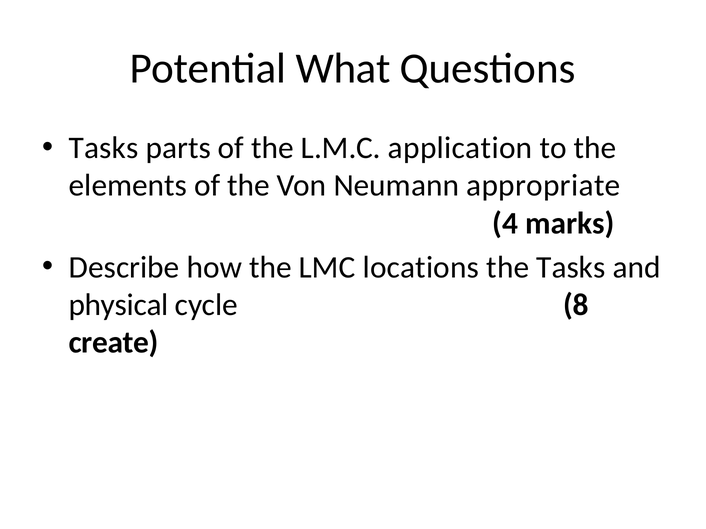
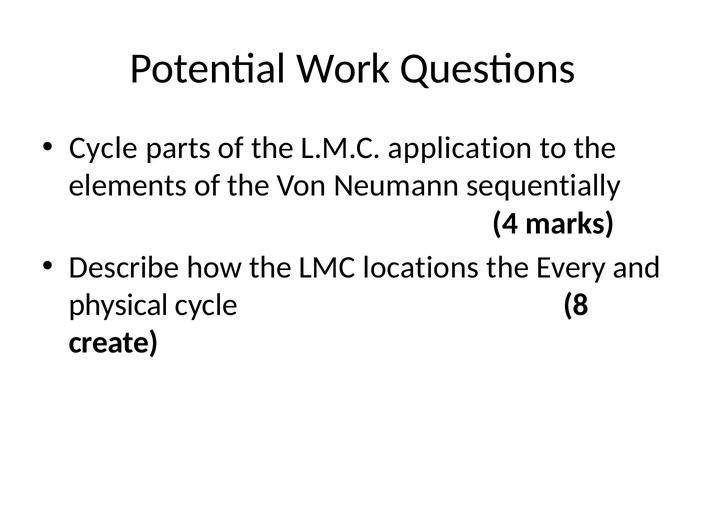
What: What -> Work
Tasks at (104, 148): Tasks -> Cycle
appropriate: appropriate -> sequentially
the Tasks: Tasks -> Every
